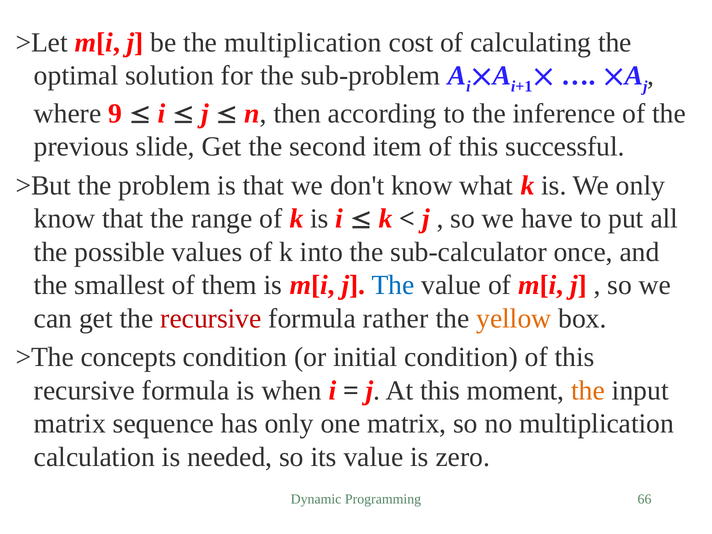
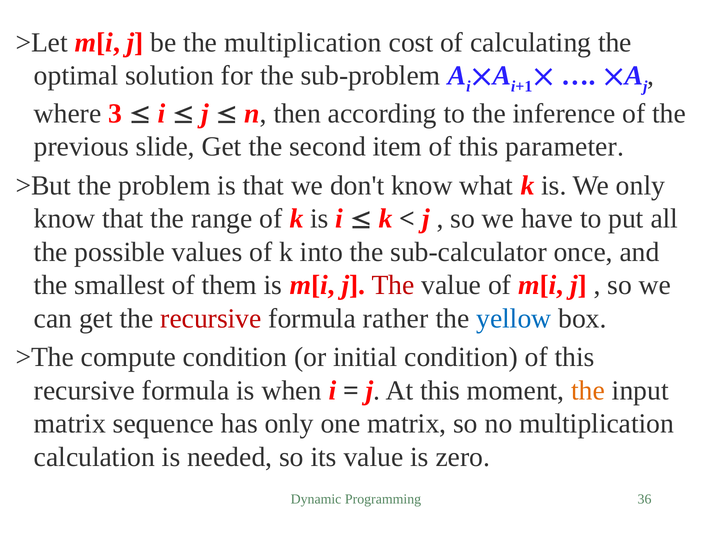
9: 9 -> 3
successful: successful -> parameter
The at (393, 285) colour: blue -> red
yellow colour: orange -> blue
concepts: concepts -> compute
66: 66 -> 36
